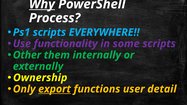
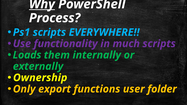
some: some -> much
Other: Other -> Loads
export underline: present -> none
detail: detail -> folder
